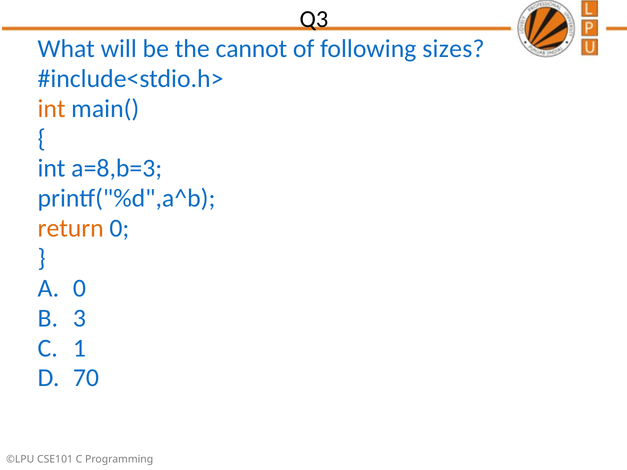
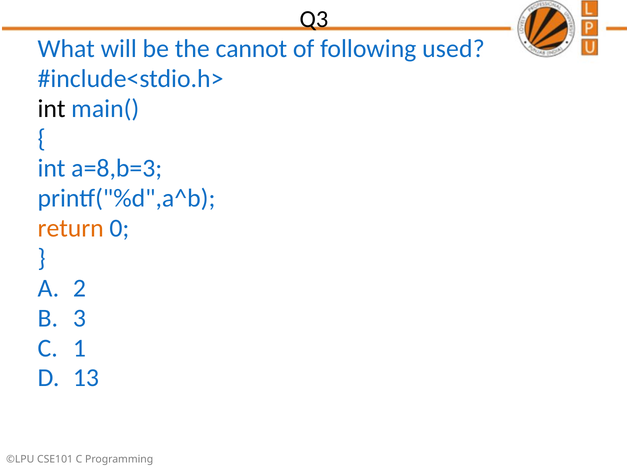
sizes: sizes -> used
int at (52, 109) colour: orange -> black
0 at (79, 288): 0 -> 2
70: 70 -> 13
